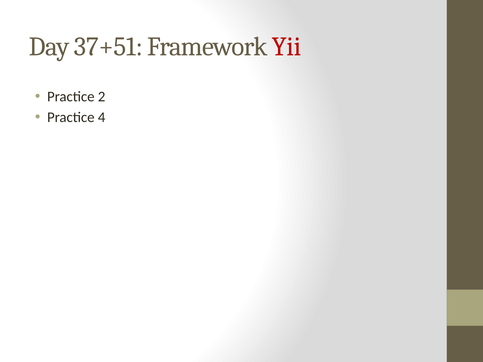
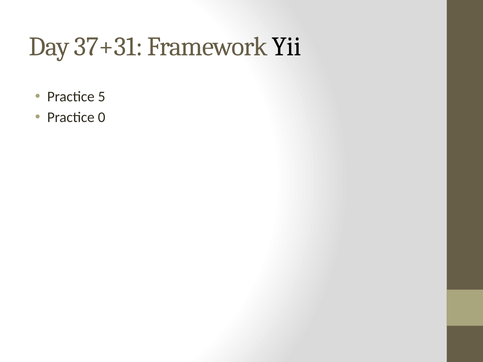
37+51: 37+51 -> 37+31
Yii colour: red -> black
2: 2 -> 5
4: 4 -> 0
